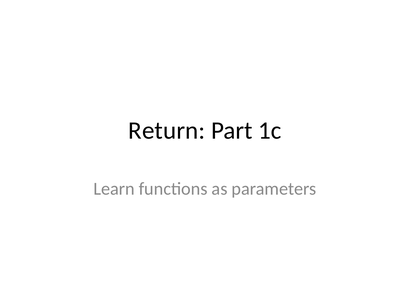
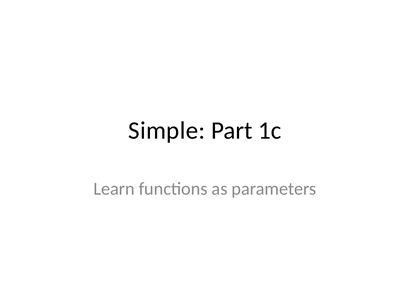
Return: Return -> Simple
